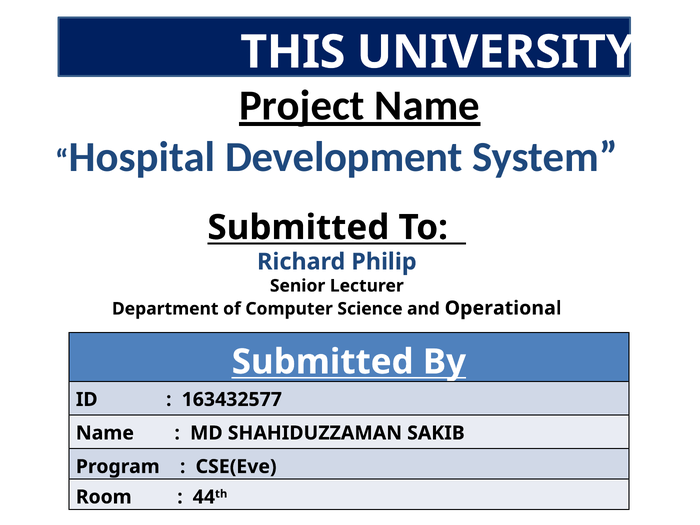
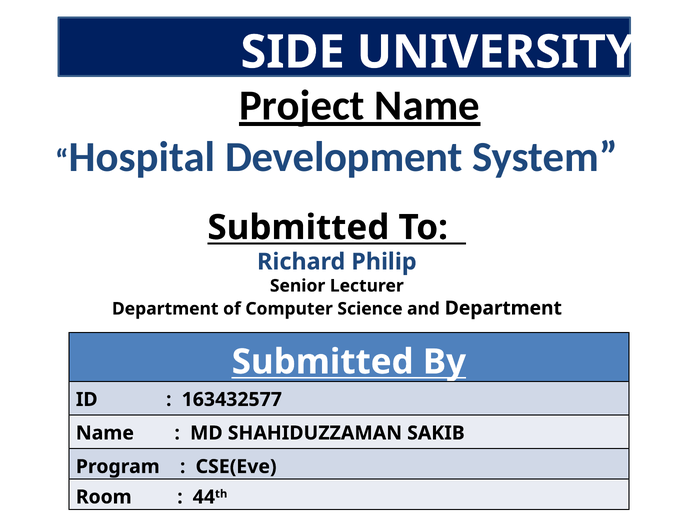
THIS: THIS -> SIDE
and Operational: Operational -> Department
